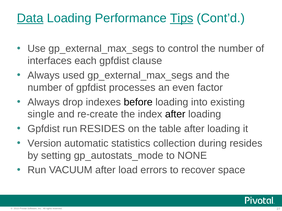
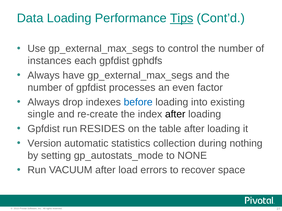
Data underline: present -> none
interfaces: interfaces -> instances
clause: clause -> gphdfs
used: used -> have
before colour: black -> blue
during resides: resides -> nothing
